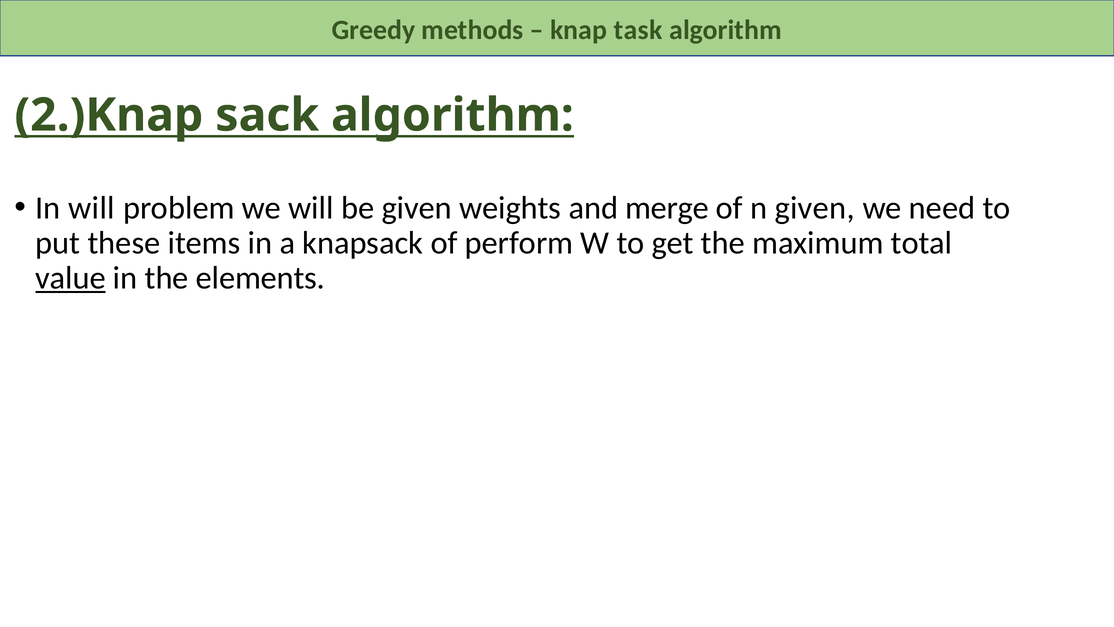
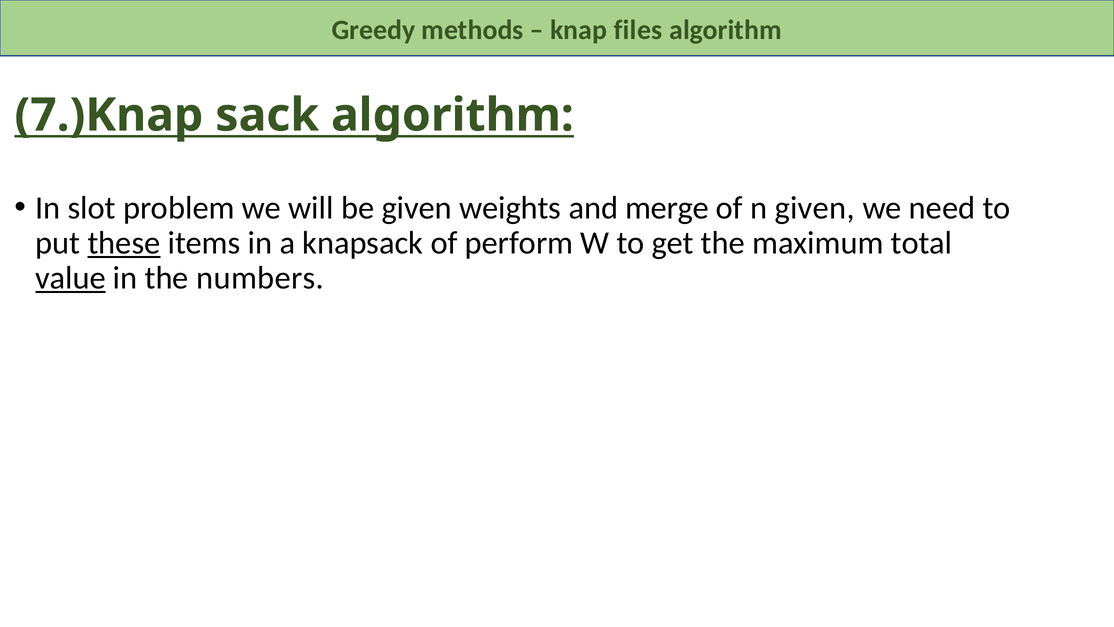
task: task -> files
2.)Knap: 2.)Knap -> 7.)Knap
In will: will -> slot
these underline: none -> present
elements: elements -> numbers
